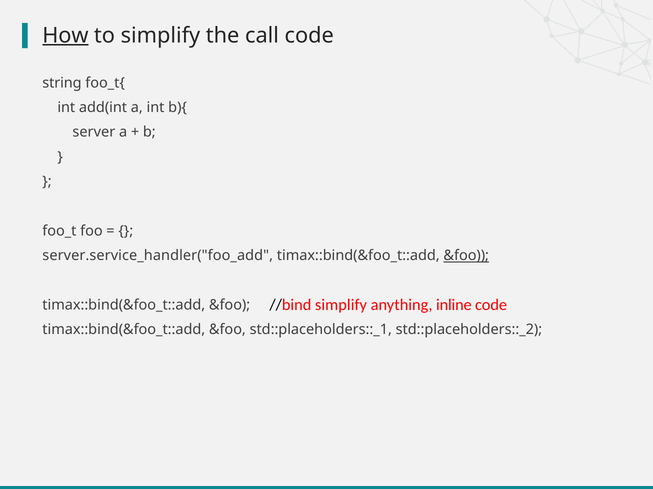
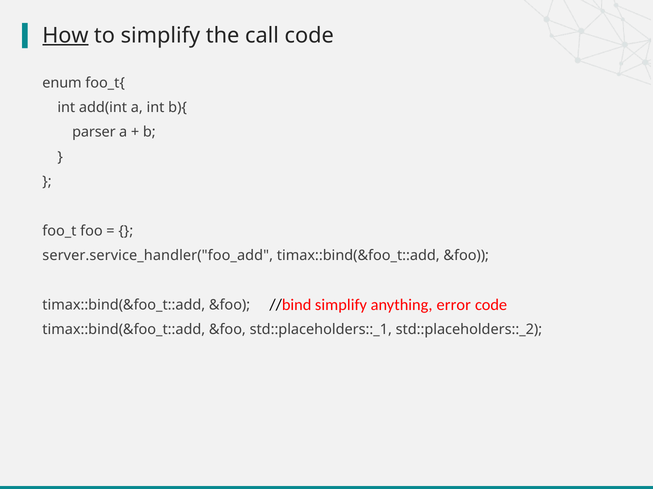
string: string -> enum
server: server -> parser
&foo at (466, 256) underline: present -> none
inline: inline -> error
